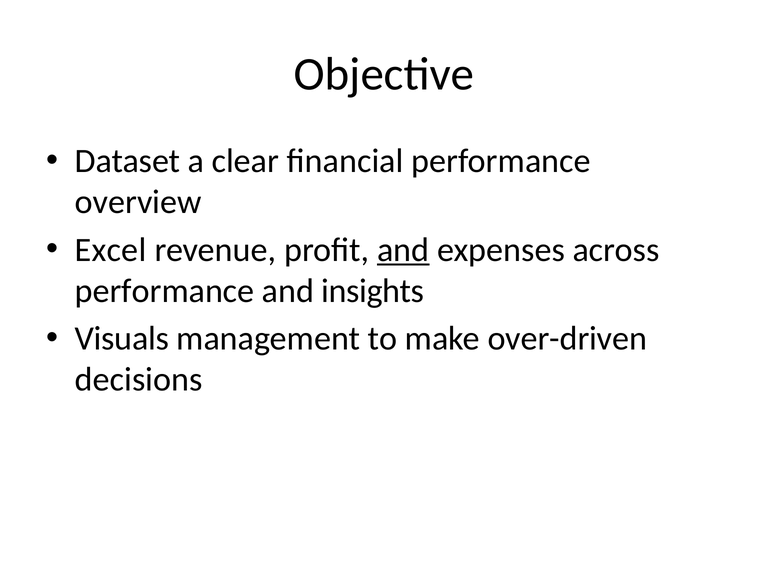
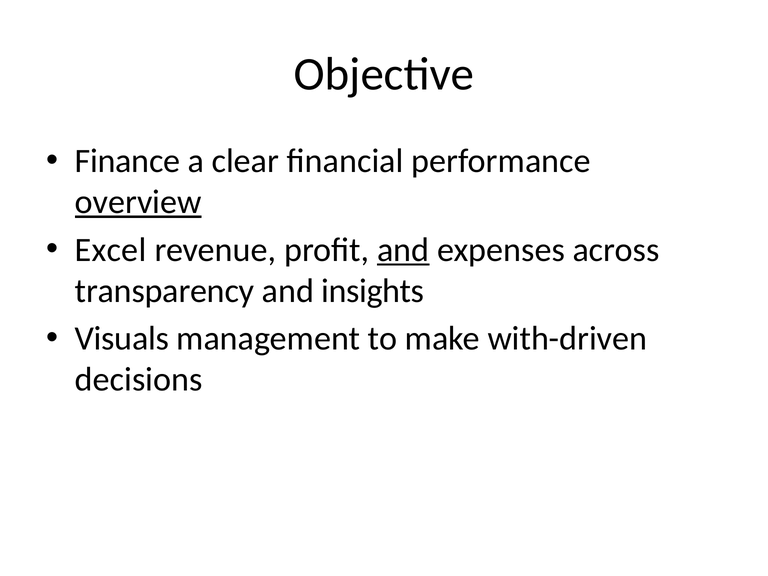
Dataset: Dataset -> Finance
overview underline: none -> present
performance at (165, 291): performance -> transparency
over-driven: over-driven -> with-driven
